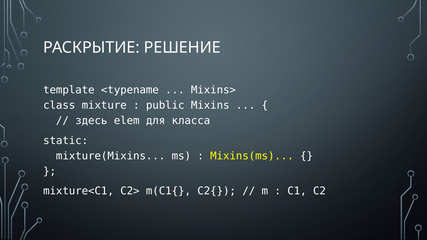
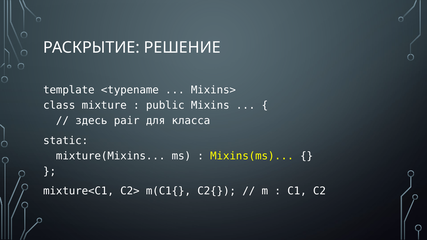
elem: elem -> pair
